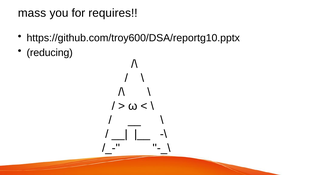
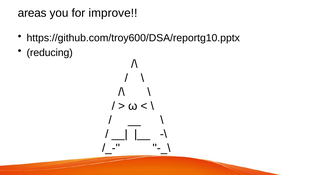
mass: mass -> areas
requires: requires -> improve
